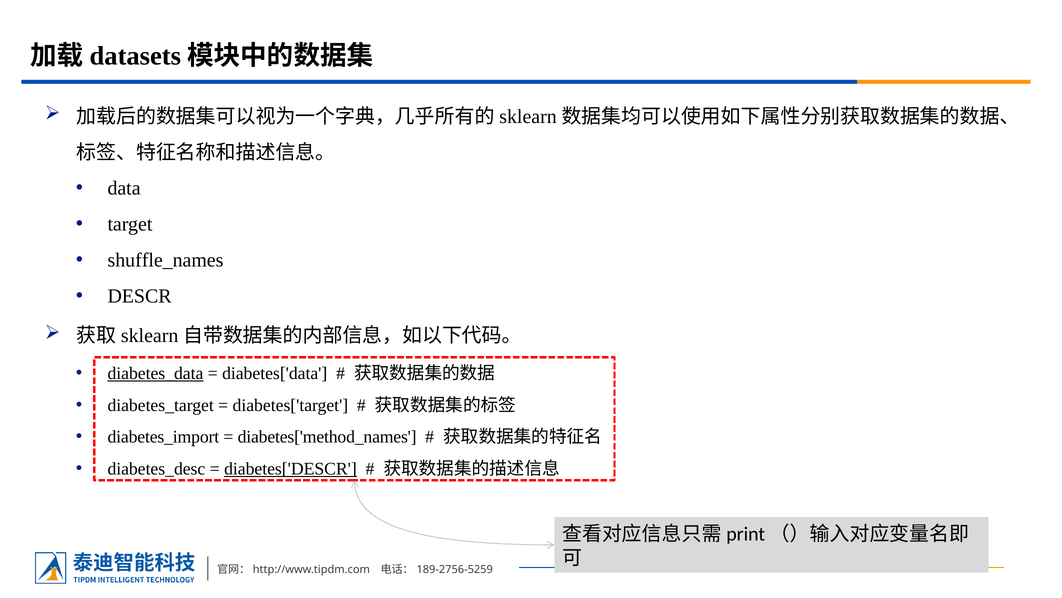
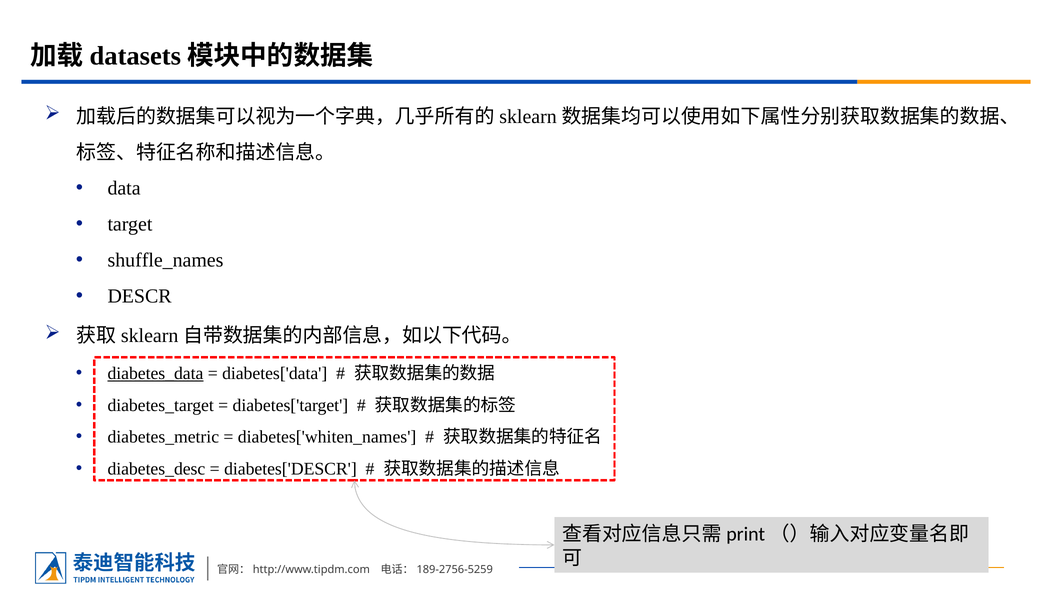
diabetes_import: diabetes_import -> diabetes_metric
diabetes['method_names: diabetes['method_names -> diabetes['whiten_names
diabetes['DESCR underline: present -> none
